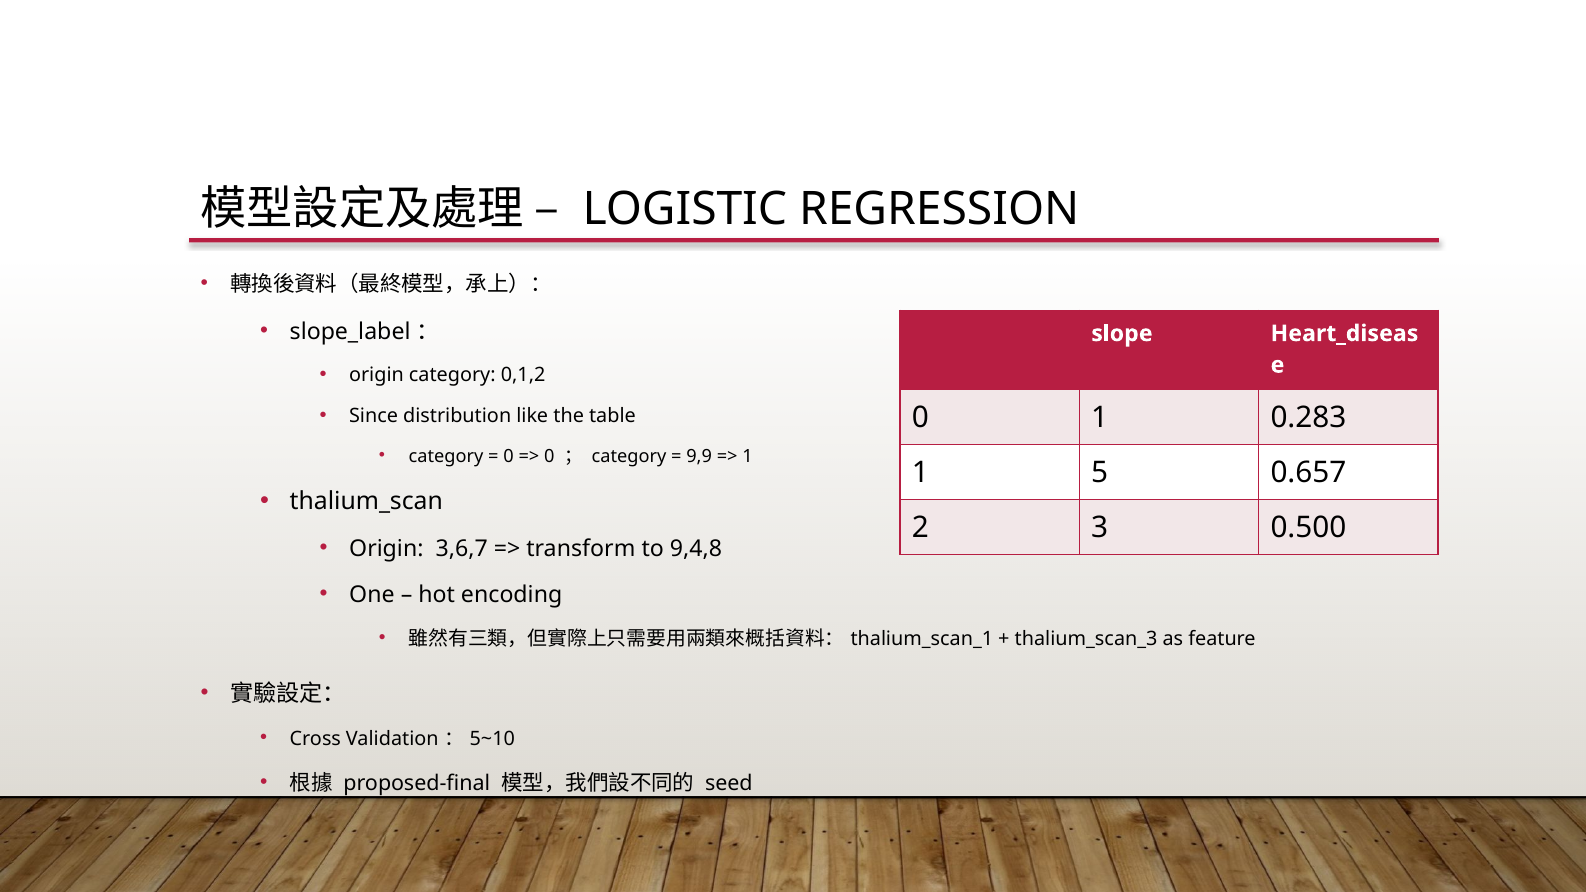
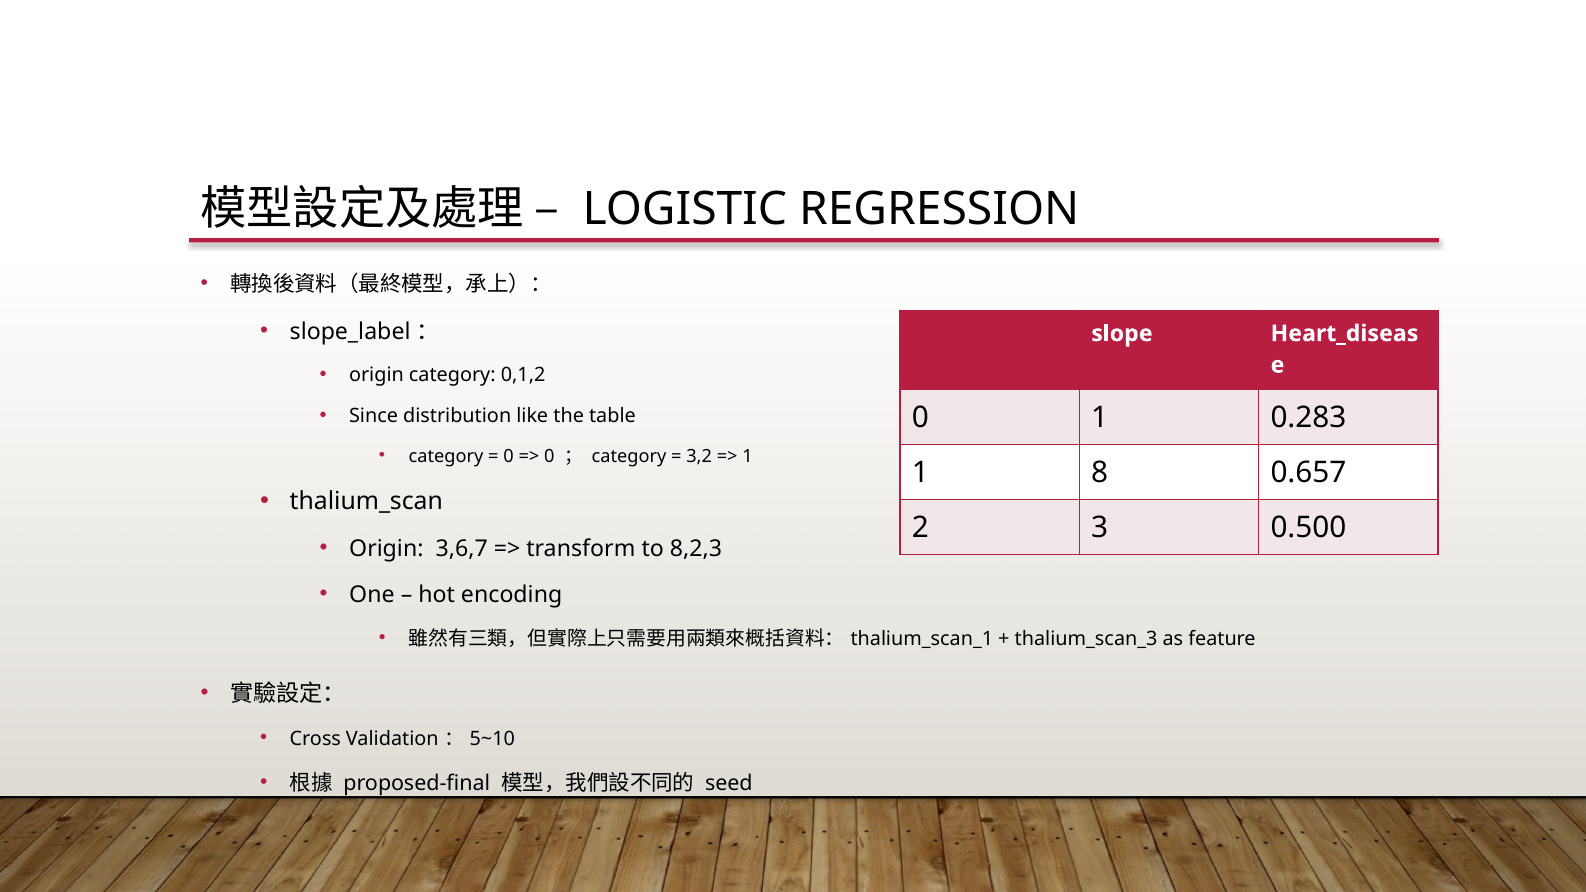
9,9: 9,9 -> 3,2
5: 5 -> 8
9,4,8: 9,4,8 -> 8,2,3
